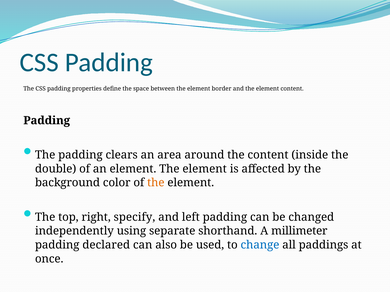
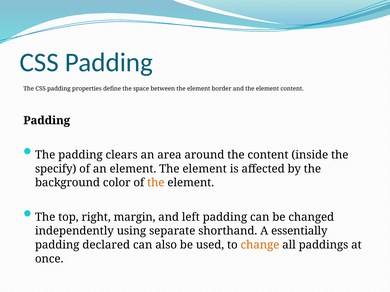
double: double -> specify
specify: specify -> margin
millimeter: millimeter -> essentially
change colour: blue -> orange
